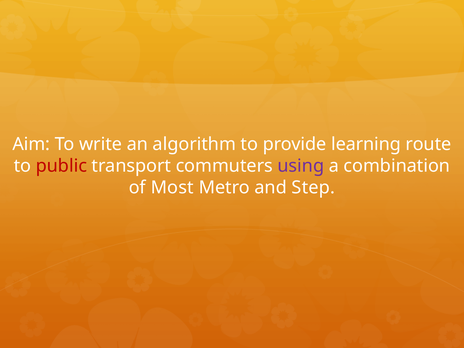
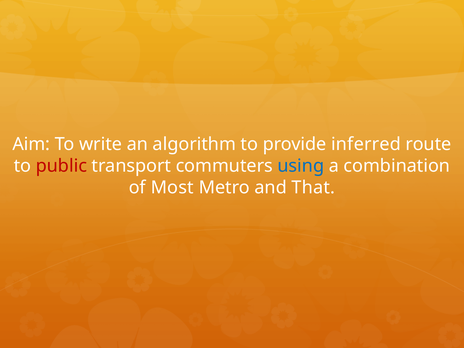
learning: learning -> inferred
using colour: purple -> blue
Step: Step -> That
